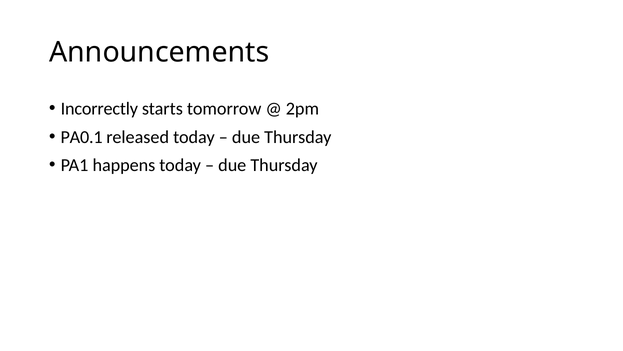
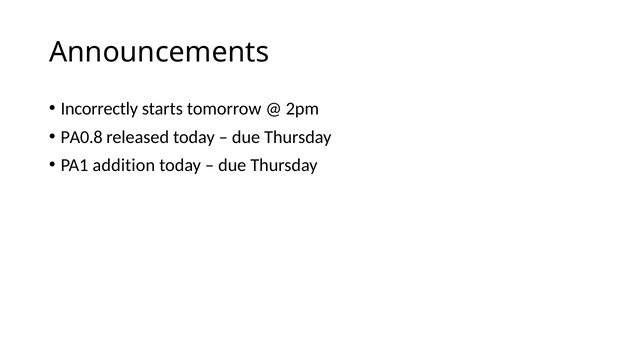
PA0.1: PA0.1 -> PA0.8
happens: happens -> addition
